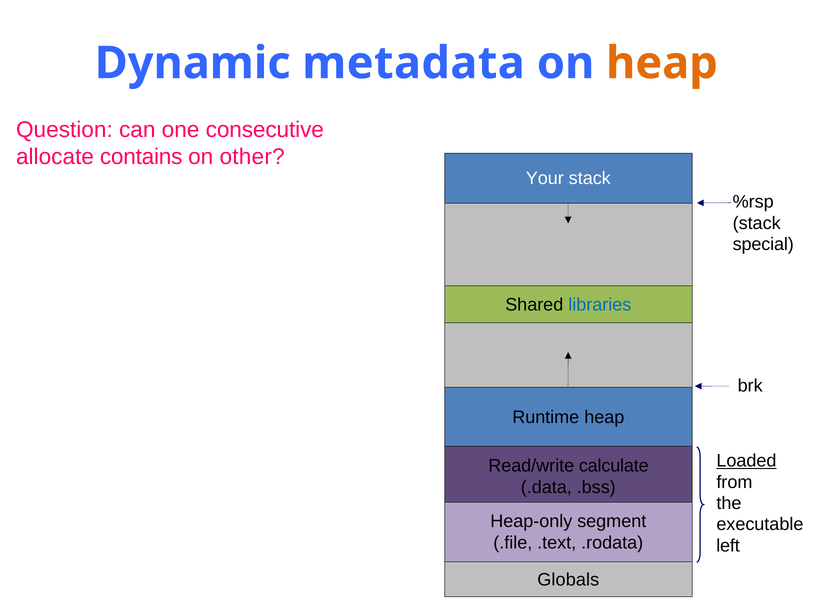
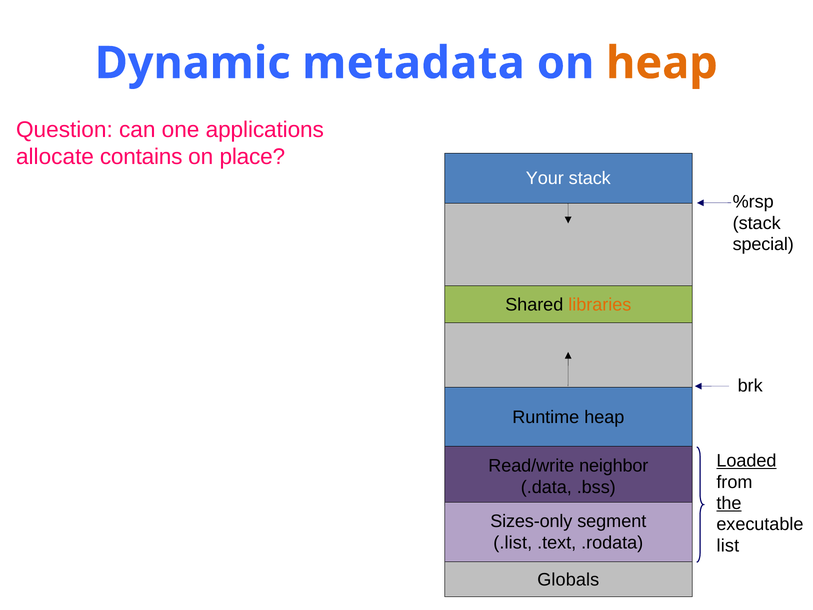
consecutive: consecutive -> applications
other: other -> place
libraries colour: blue -> orange
calculate: calculate -> neighbor
the underline: none -> present
Heap-only: Heap-only -> Sizes-only
.file: .file -> .list
left: left -> list
